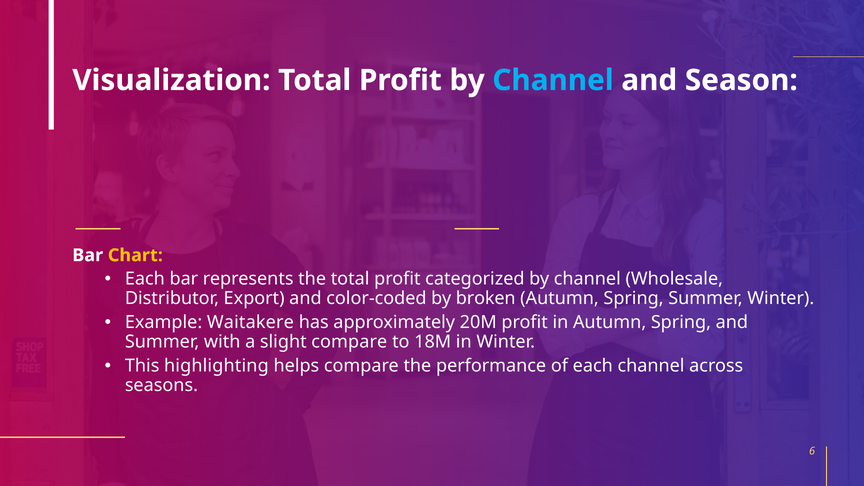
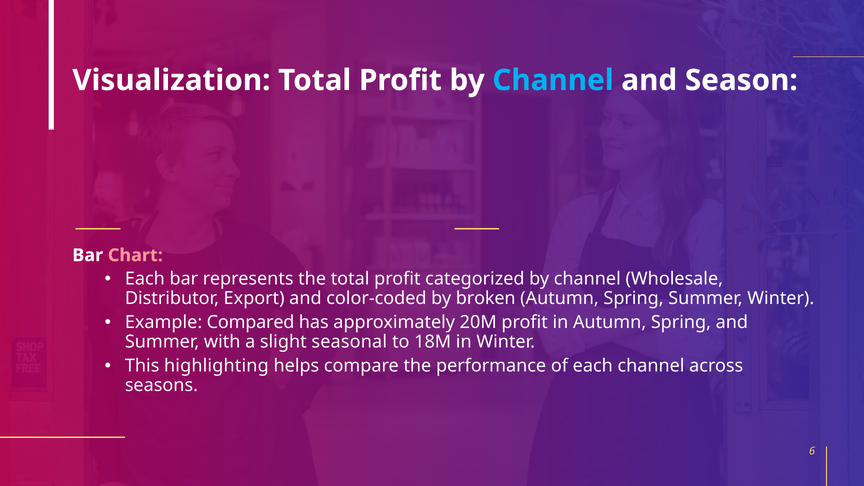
Chart colour: yellow -> pink
Waitakere: Waitakere -> Compared
slight compare: compare -> seasonal
